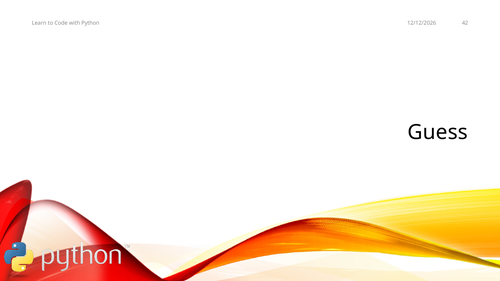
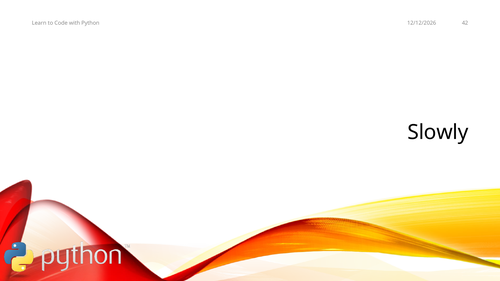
Guess: Guess -> Slowly
